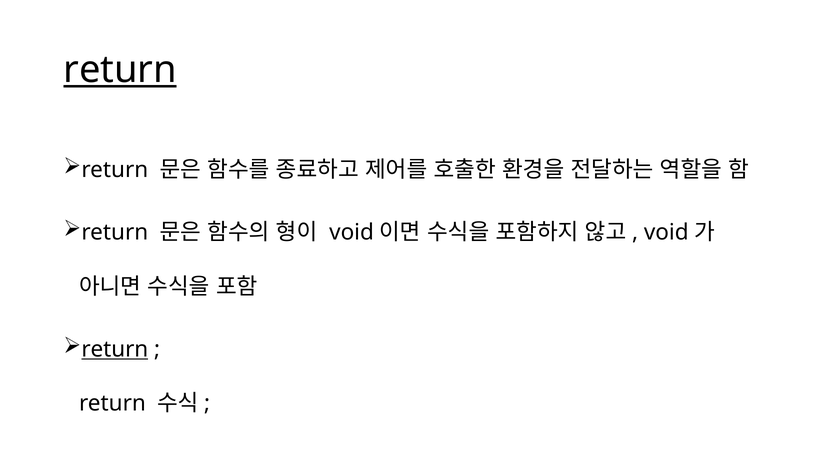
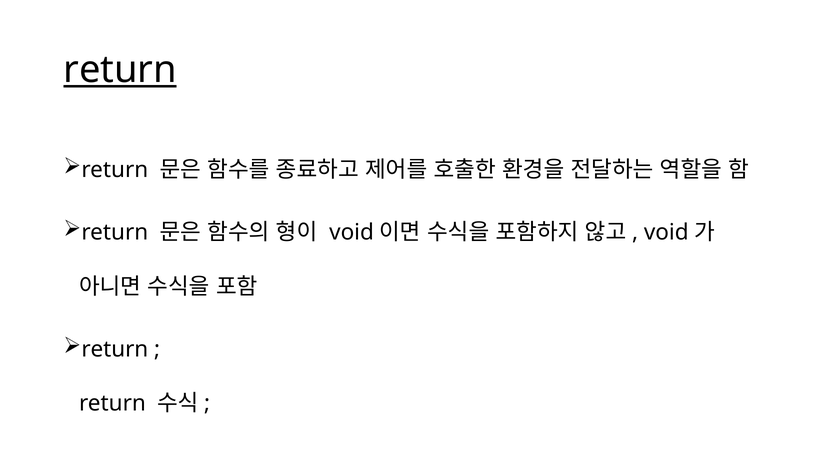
return at (115, 349) underline: present -> none
